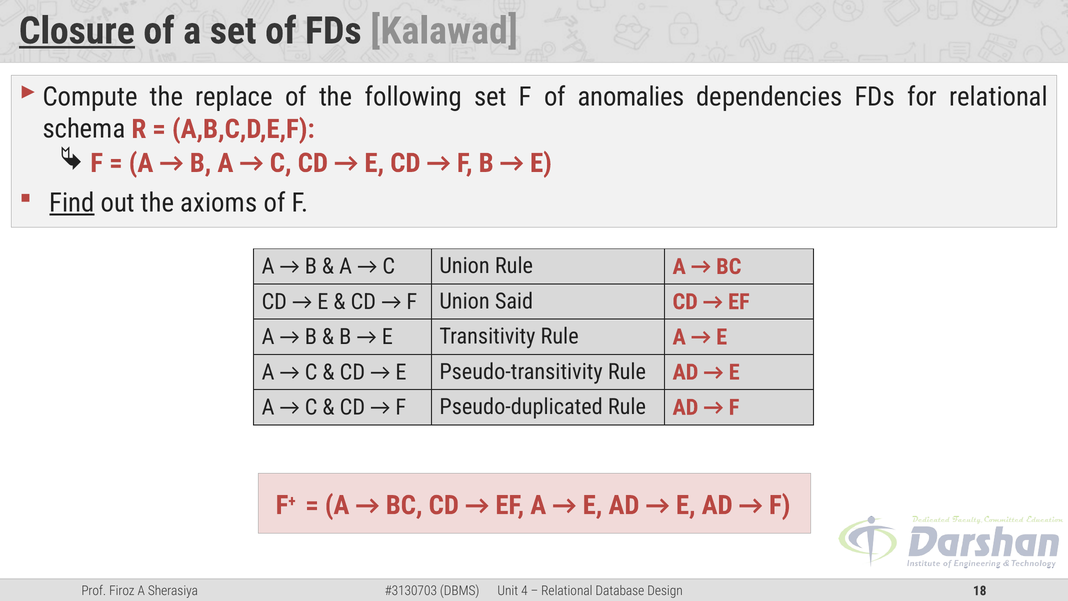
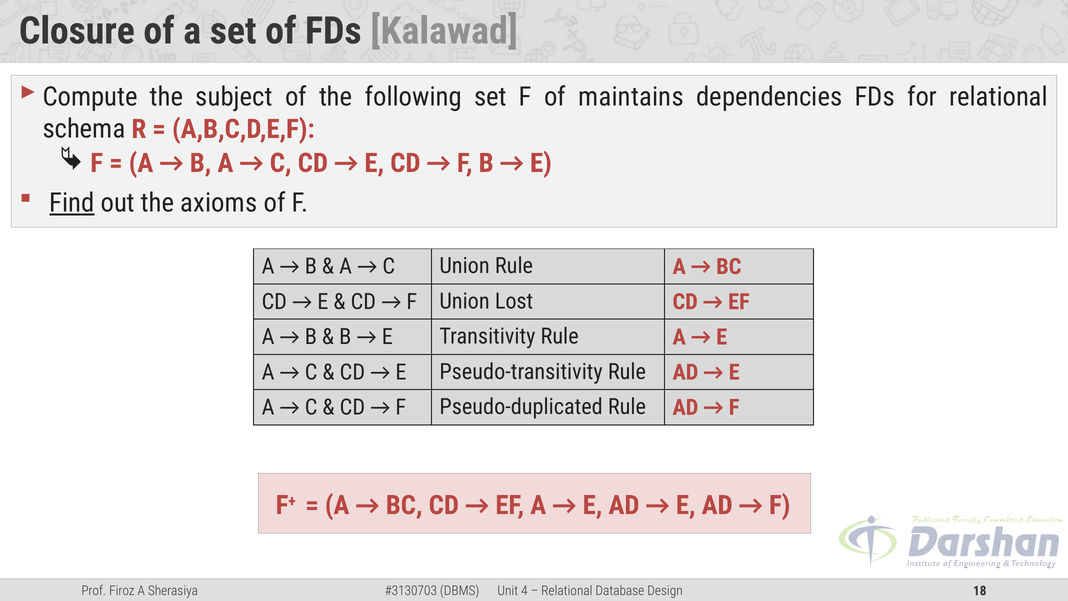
Closure underline: present -> none
replace: replace -> subject
anomalies: anomalies -> maintains
Said: Said -> Lost
